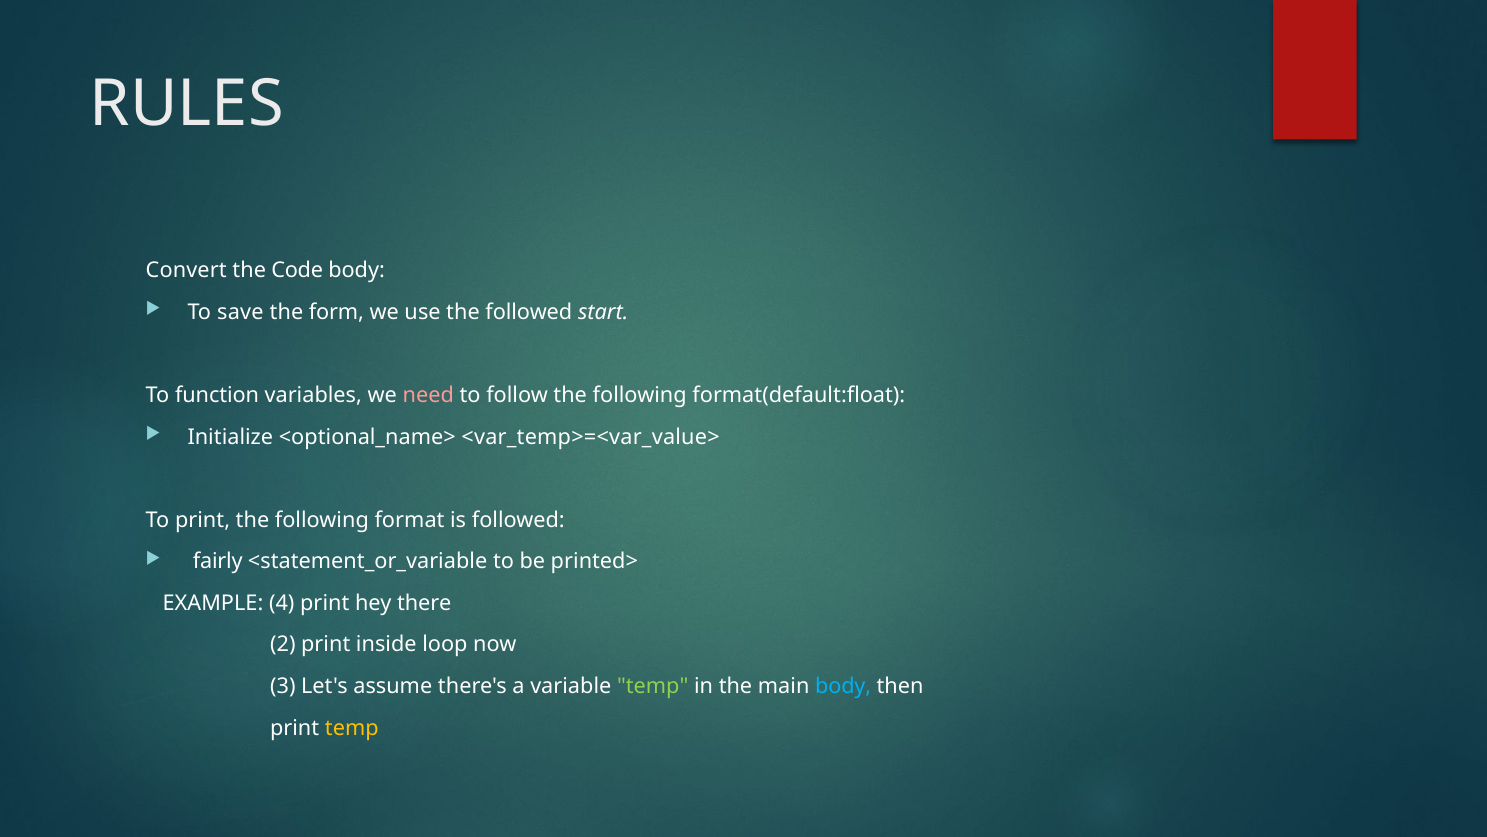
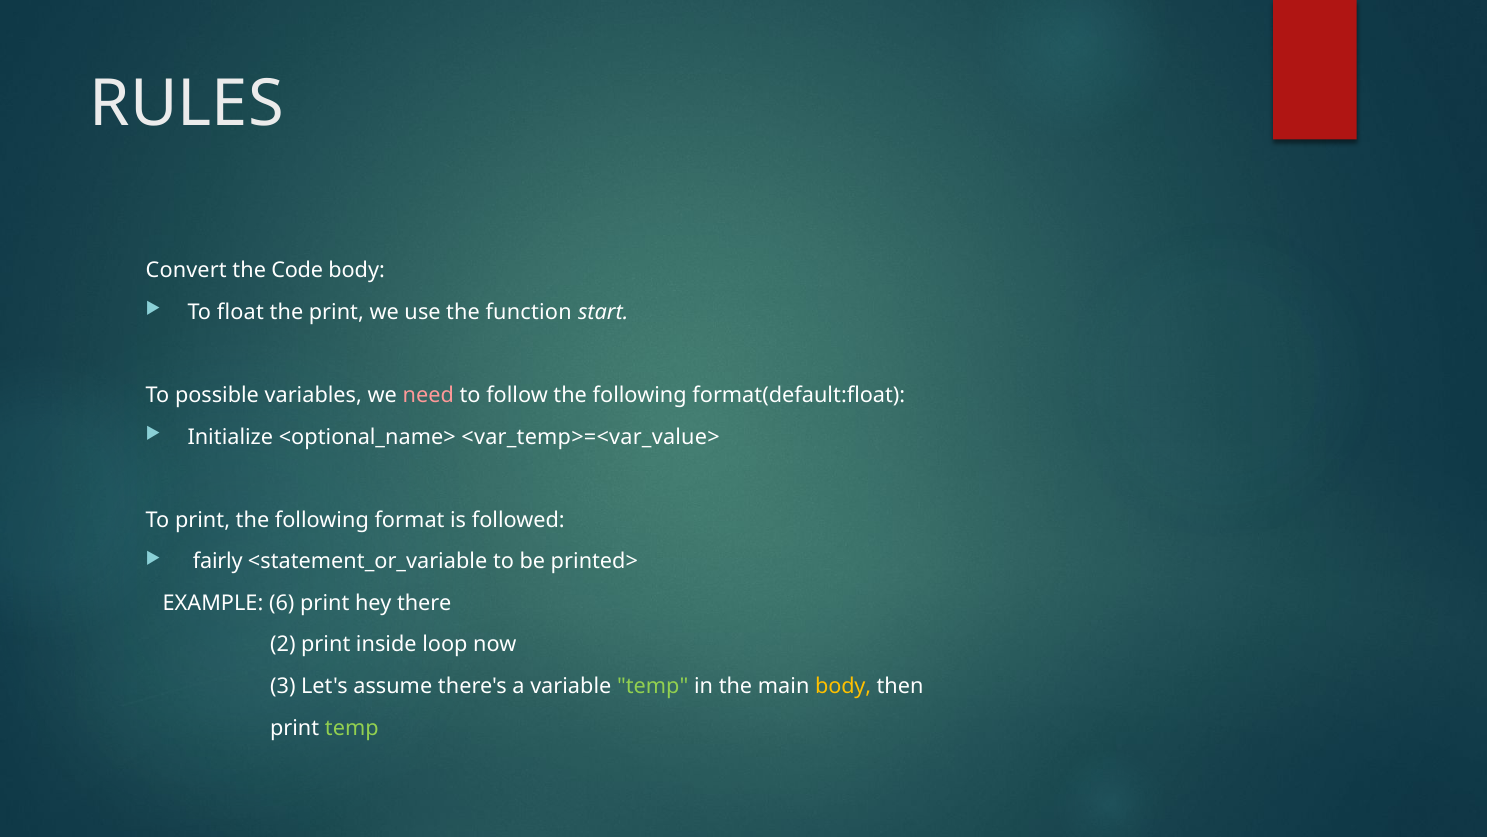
save: save -> float
the form: form -> print
the followed: followed -> function
function: function -> possible
4: 4 -> 6
body at (843, 686) colour: light blue -> yellow
temp at (352, 727) colour: yellow -> light green
